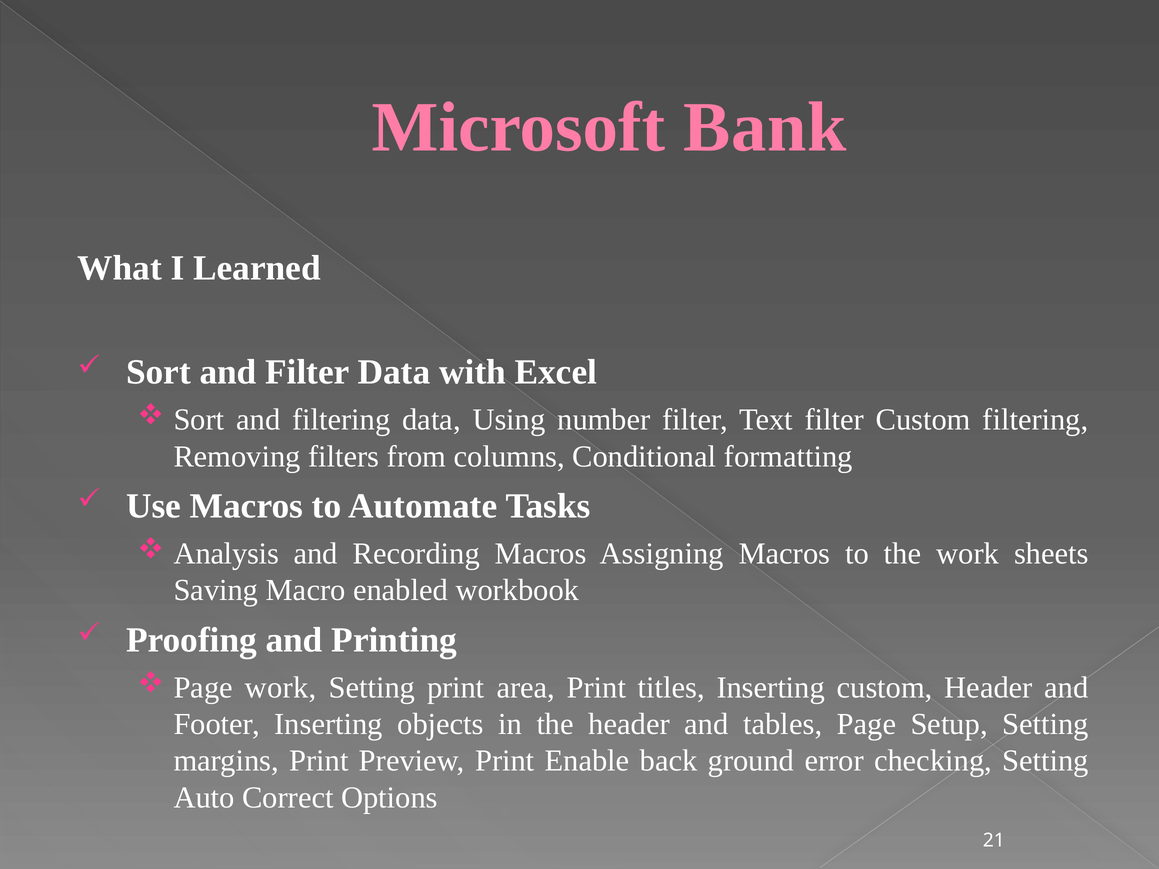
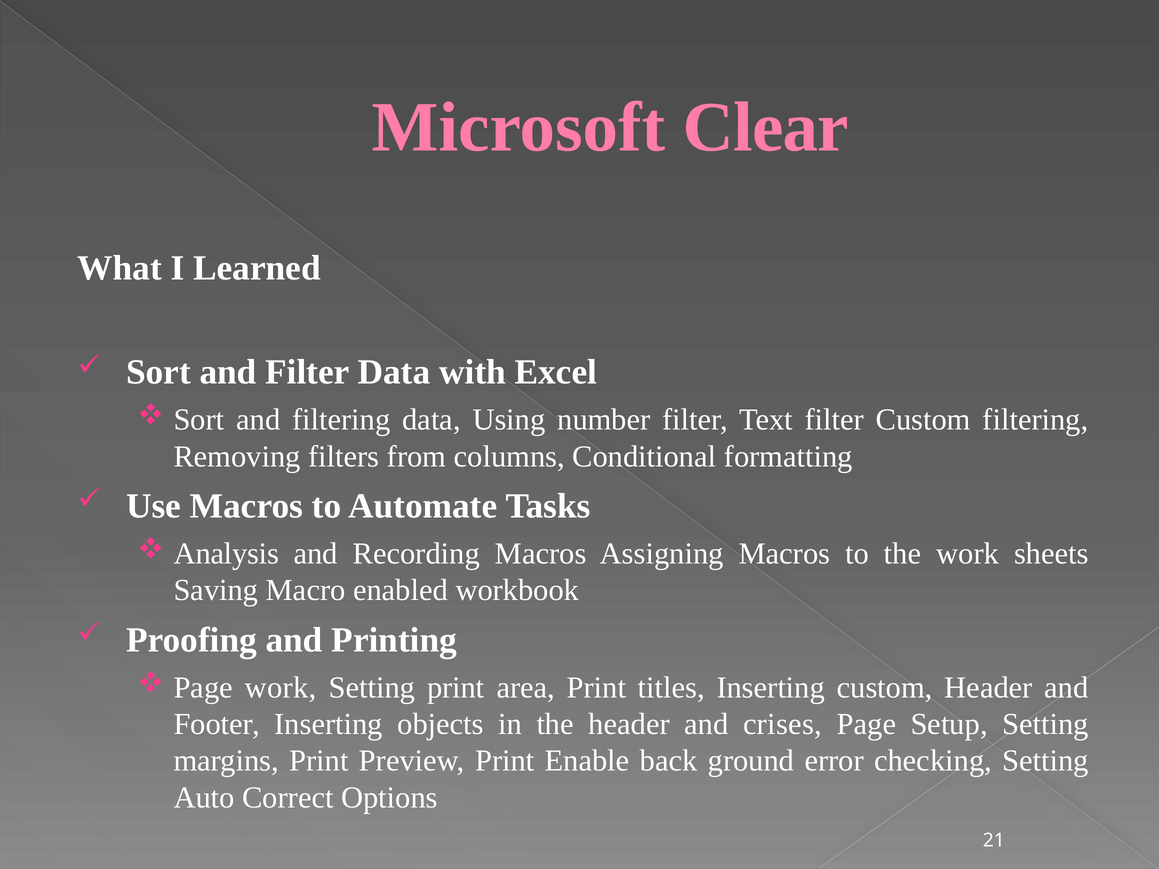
Bank: Bank -> Clear
tables: tables -> crises
